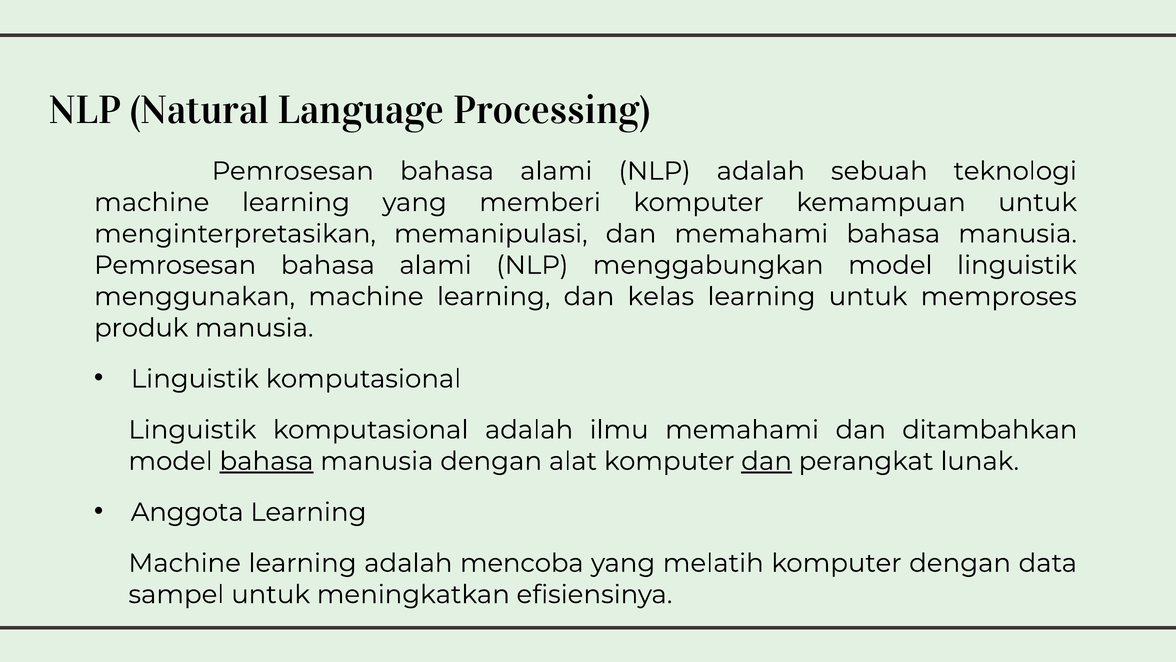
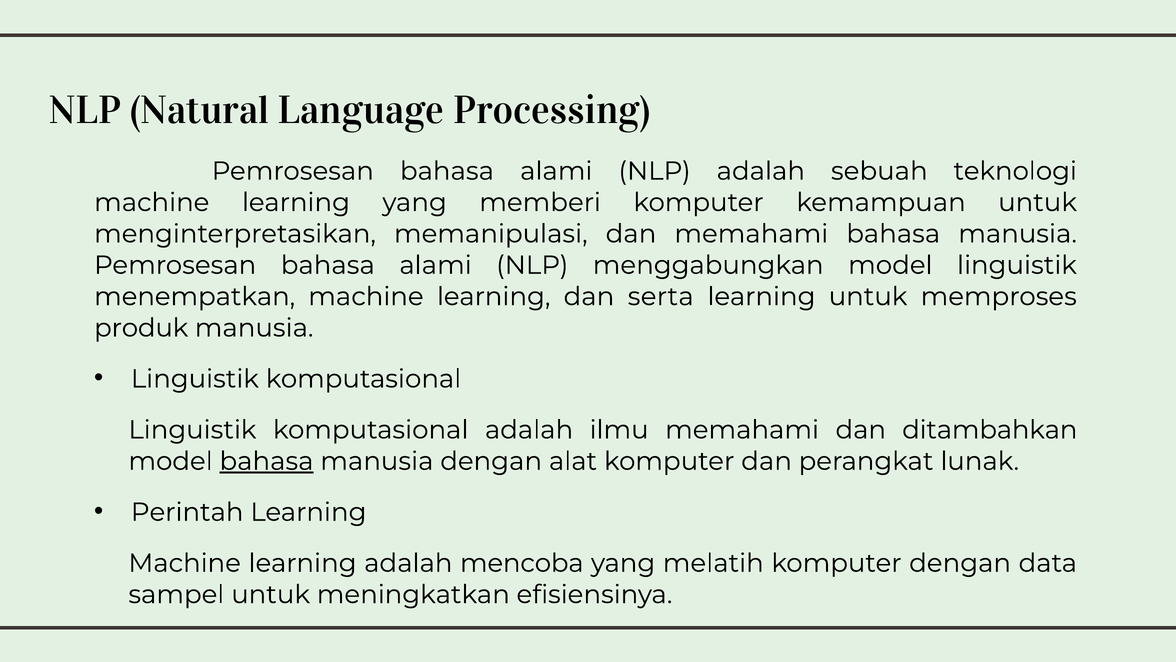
menggunakan: menggunakan -> menempatkan
kelas: kelas -> serta
dan at (767, 461) underline: present -> none
Anggota: Anggota -> Perintah
